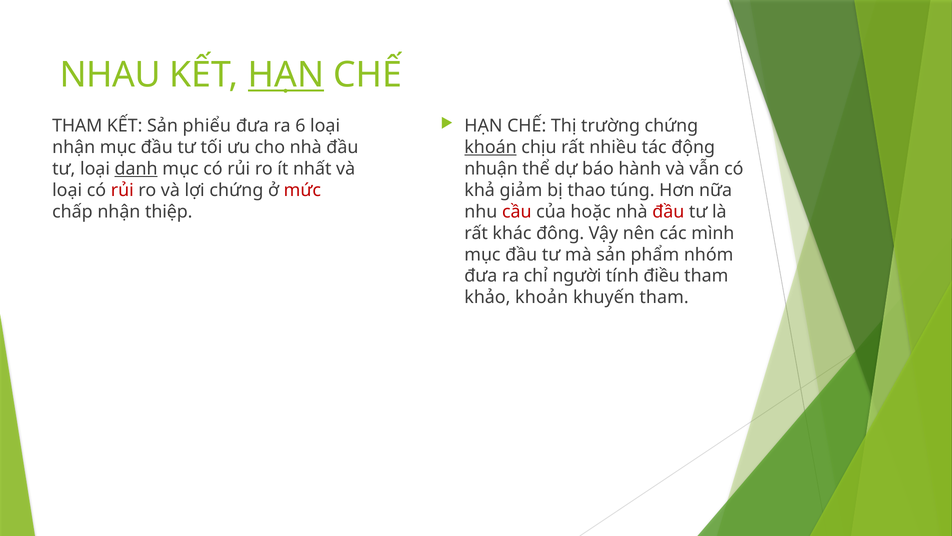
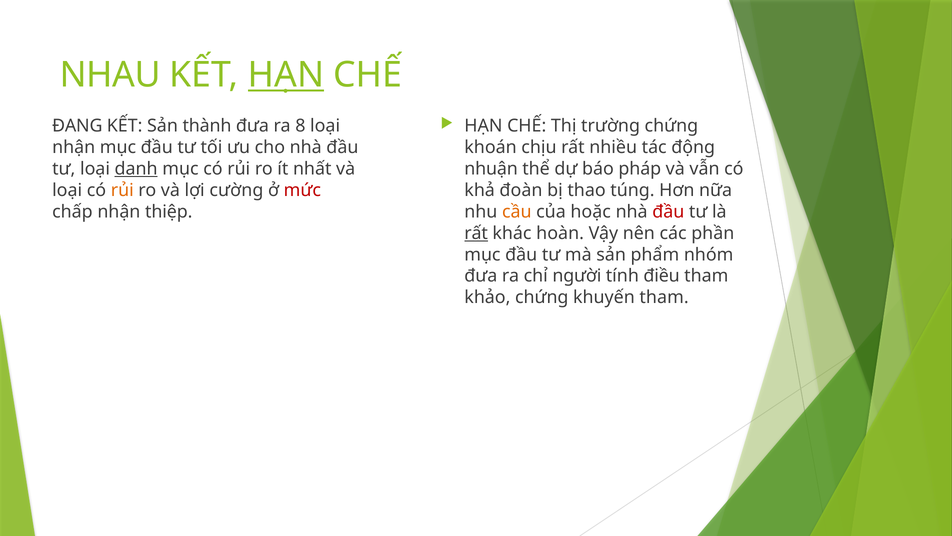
THAM at (77, 126): THAM -> ĐANG
phiểu: phiểu -> thành
6: 6 -> 8
khoán underline: present -> none
hành: hành -> pháp
rủi at (122, 190) colour: red -> orange
lợi chứng: chứng -> cường
giảm: giảm -> đoàn
cầu colour: red -> orange
rất at (476, 233) underline: none -> present
đông: đông -> hoàn
mình: mình -> phần
khảo khoản: khoản -> chứng
